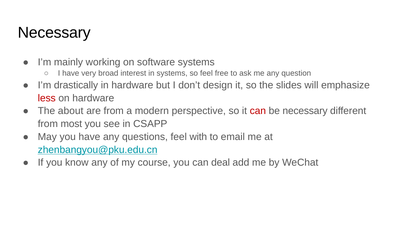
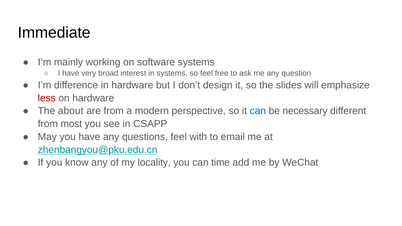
Necessary at (54, 33): Necessary -> Immediate
drastically: drastically -> difference
can at (258, 111) colour: red -> blue
course: course -> locality
deal: deal -> time
